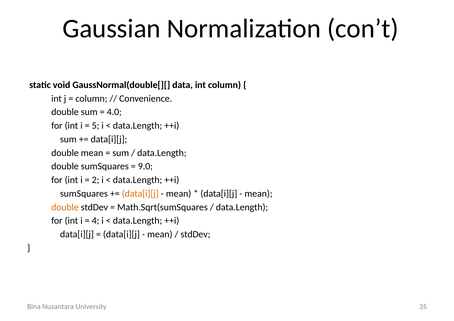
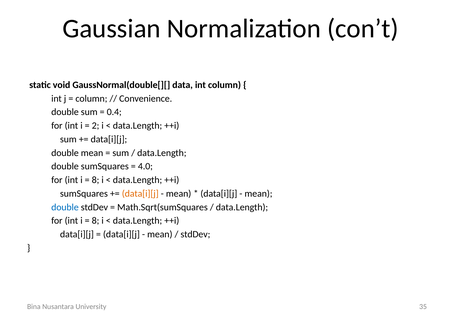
4.0: 4.0 -> 0.4
5: 5 -> 2
9.0: 9.0 -> 4.0
2 at (96, 180): 2 -> 8
double at (65, 207) colour: orange -> blue
4 at (96, 221): 4 -> 8
